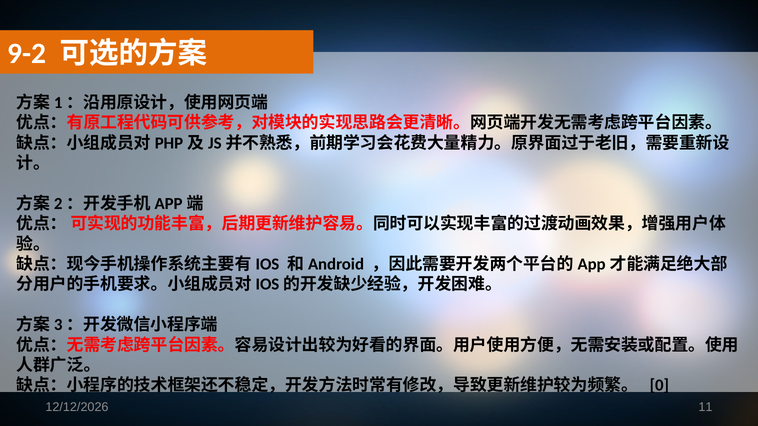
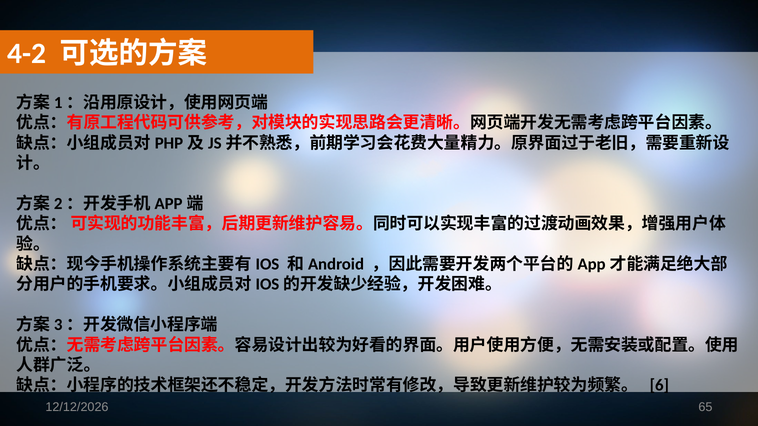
9-2: 9-2 -> 4-2
0: 0 -> 6
11: 11 -> 65
